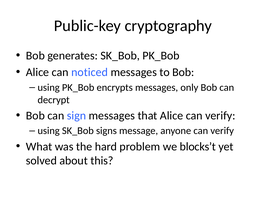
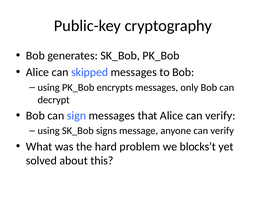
noticed: noticed -> skipped
